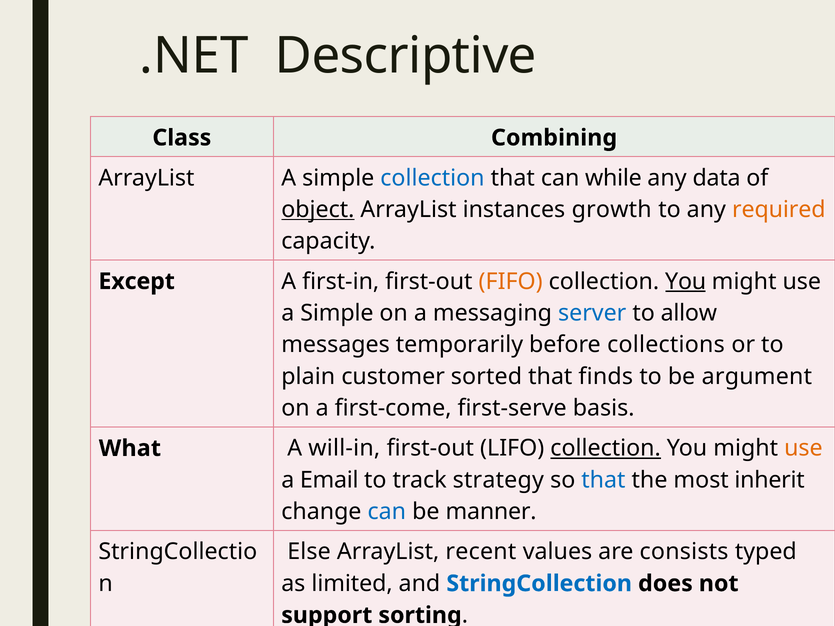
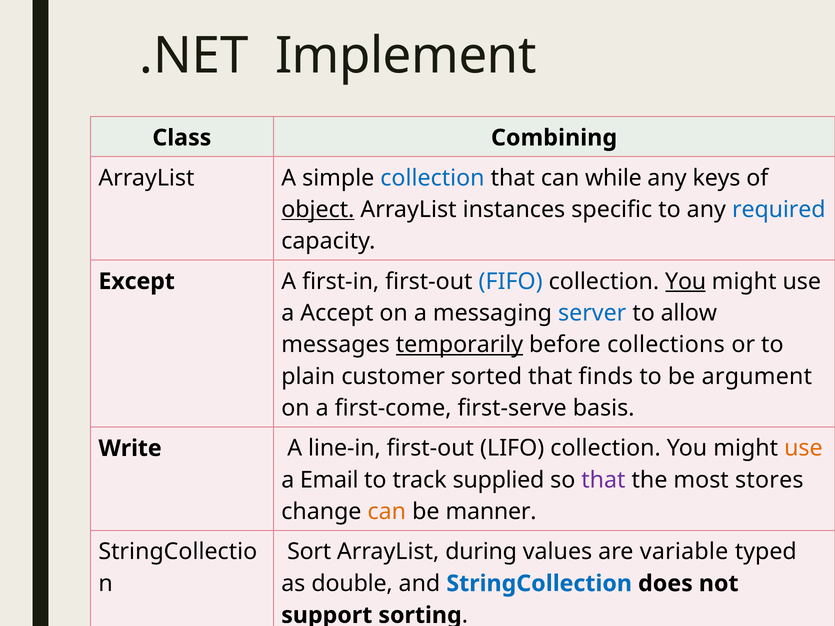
Descriptive: Descriptive -> Implement
data: data -> keys
growth: growth -> specific
required colour: orange -> blue
FIFO colour: orange -> blue
Simple at (337, 313): Simple -> Accept
temporarily underline: none -> present
What: What -> Write
will-in: will-in -> line-in
collection at (606, 448) underline: present -> none
strategy: strategy -> supplied
that at (603, 480) colour: blue -> purple
inherit: inherit -> stores
can at (387, 512) colour: blue -> orange
Else: Else -> Sort
recent: recent -> during
consists: consists -> variable
limited: limited -> double
